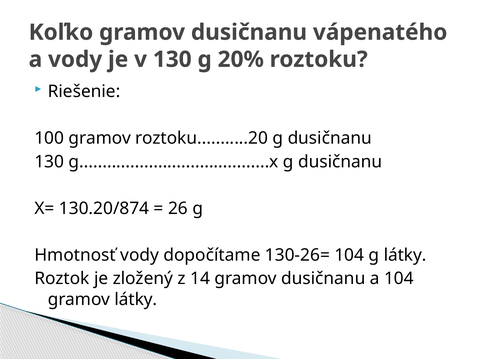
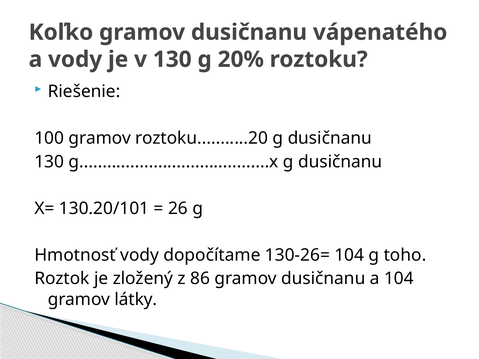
130.20/874: 130.20/874 -> 130.20/101
g látky: látky -> toho
14: 14 -> 86
